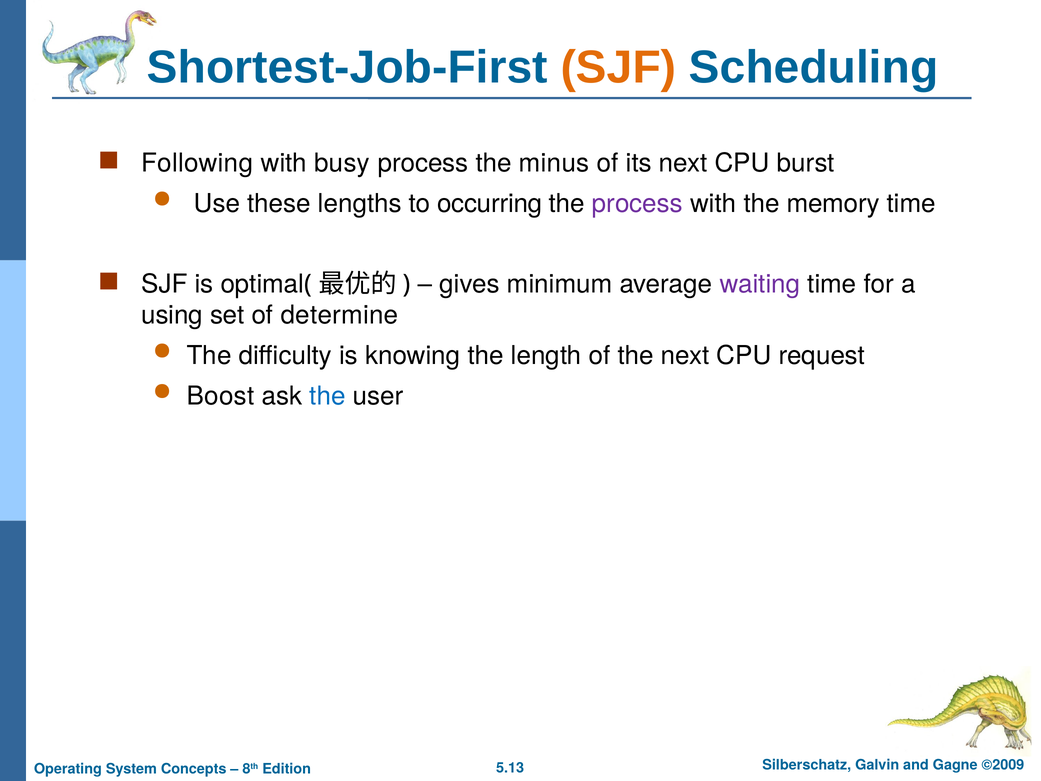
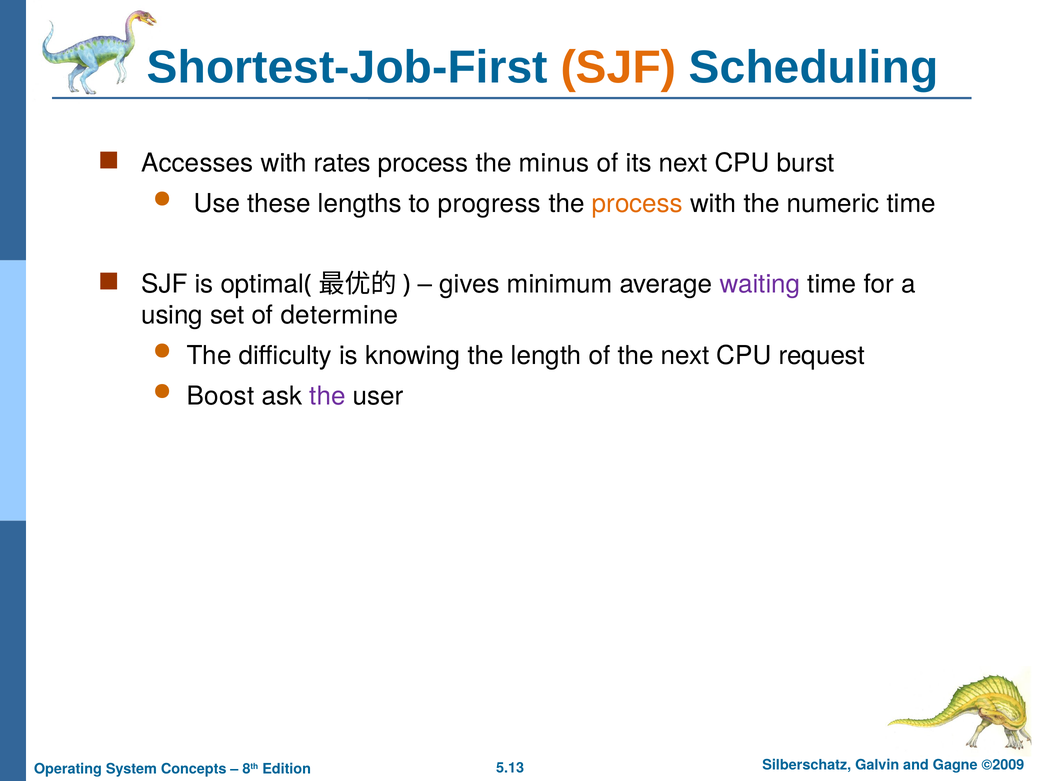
Following: Following -> Accesses
busy: busy -> rates
occurring: occurring -> progress
process at (637, 203) colour: purple -> orange
memory: memory -> numeric
the at (327, 396) colour: blue -> purple
